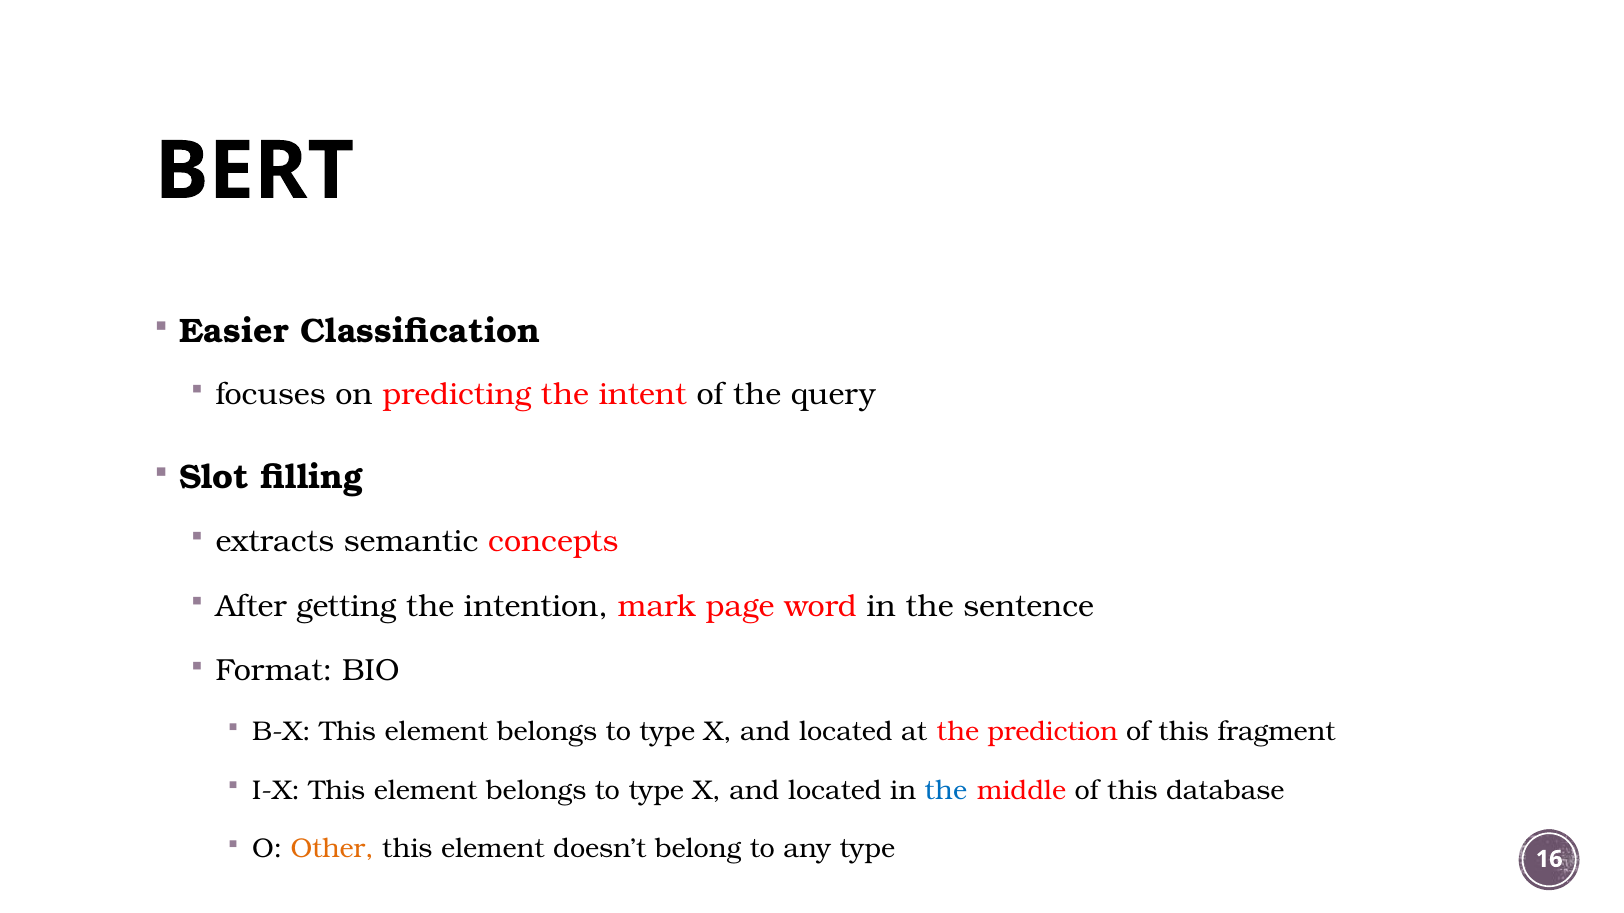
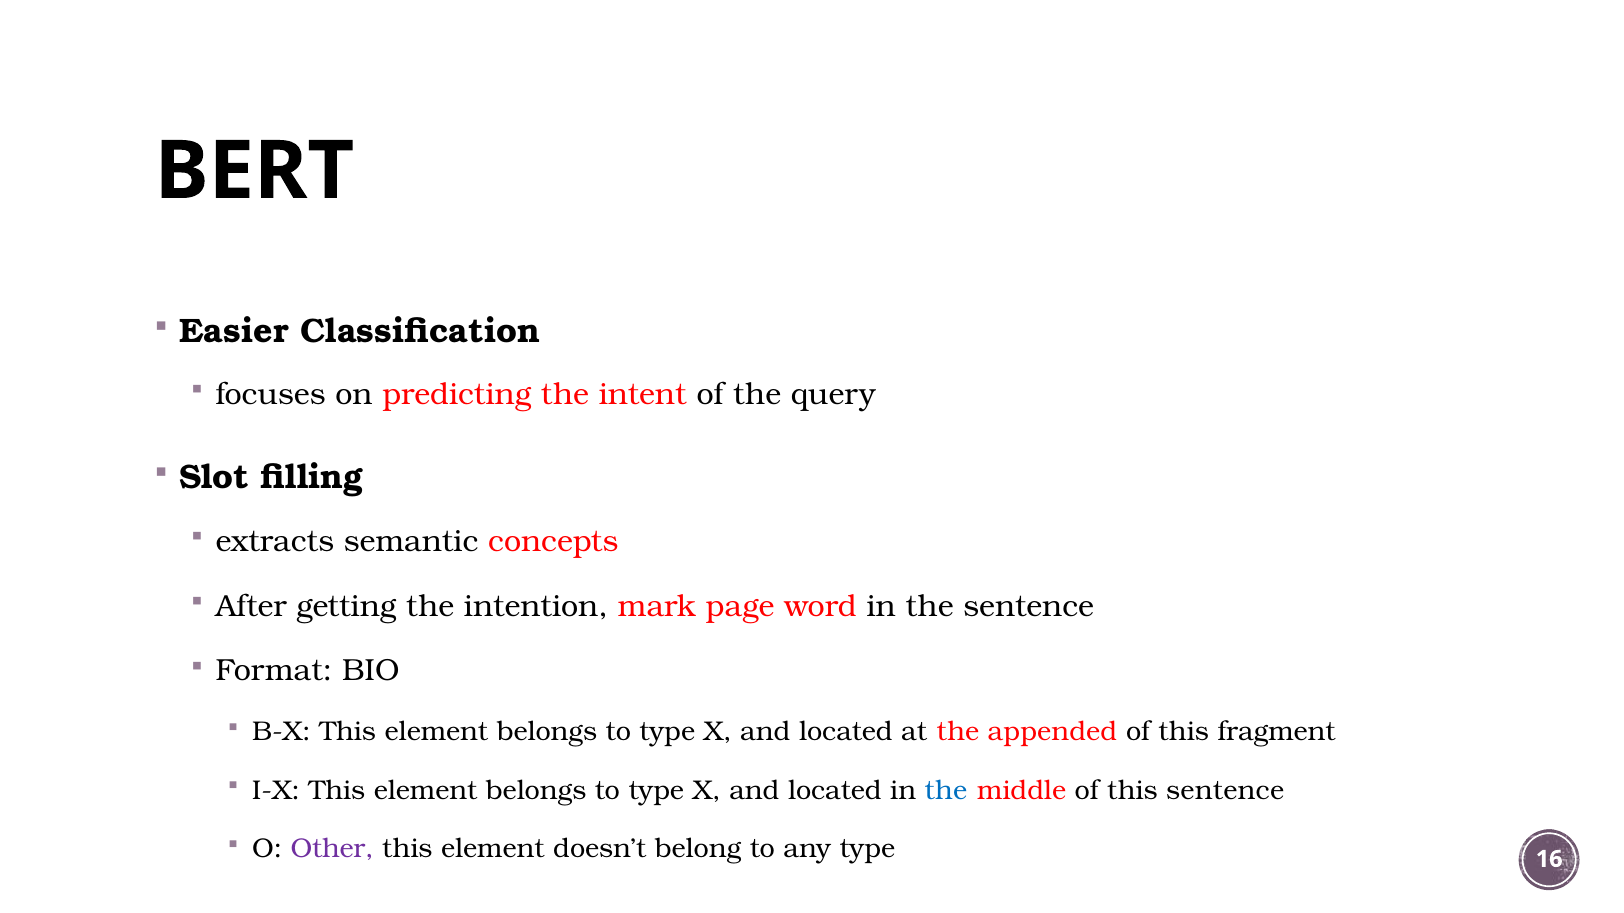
prediction: prediction -> appended
this database: database -> sentence
Other colour: orange -> purple
